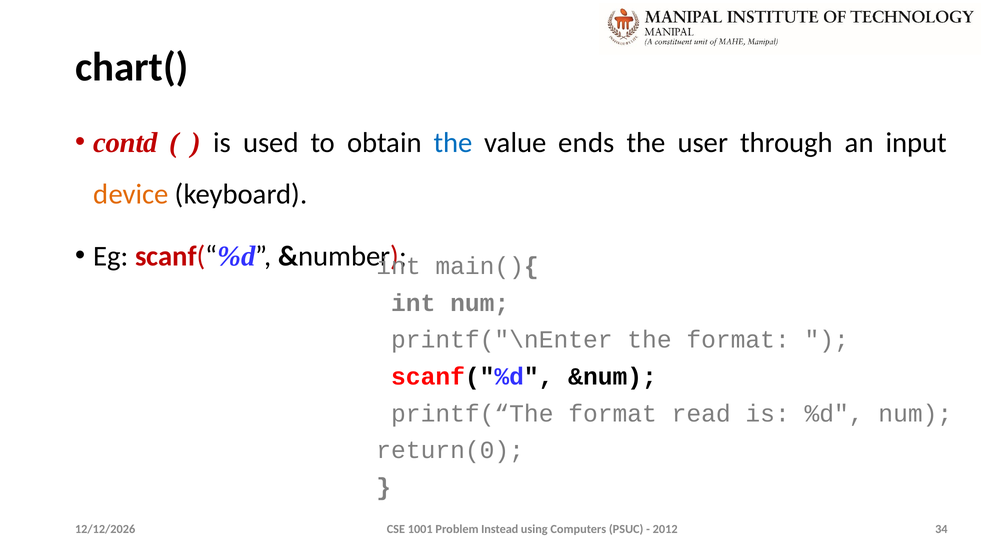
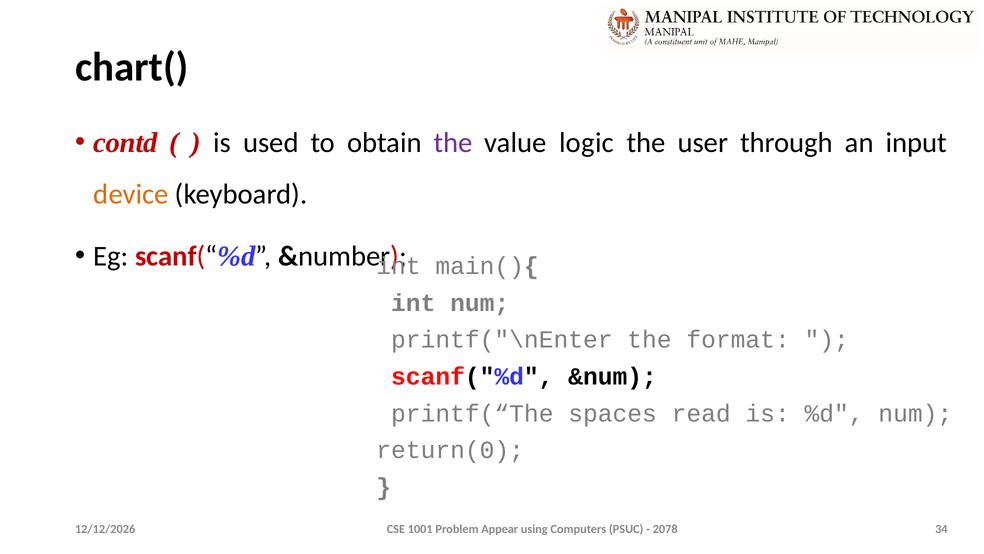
the at (453, 143) colour: blue -> purple
ends: ends -> logic
printf(“The format: format -> spaces
Instead: Instead -> Appear
2012: 2012 -> 2078
